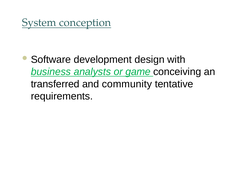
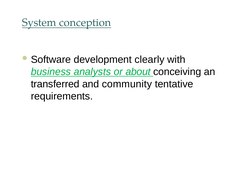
design: design -> clearly
game: game -> about
